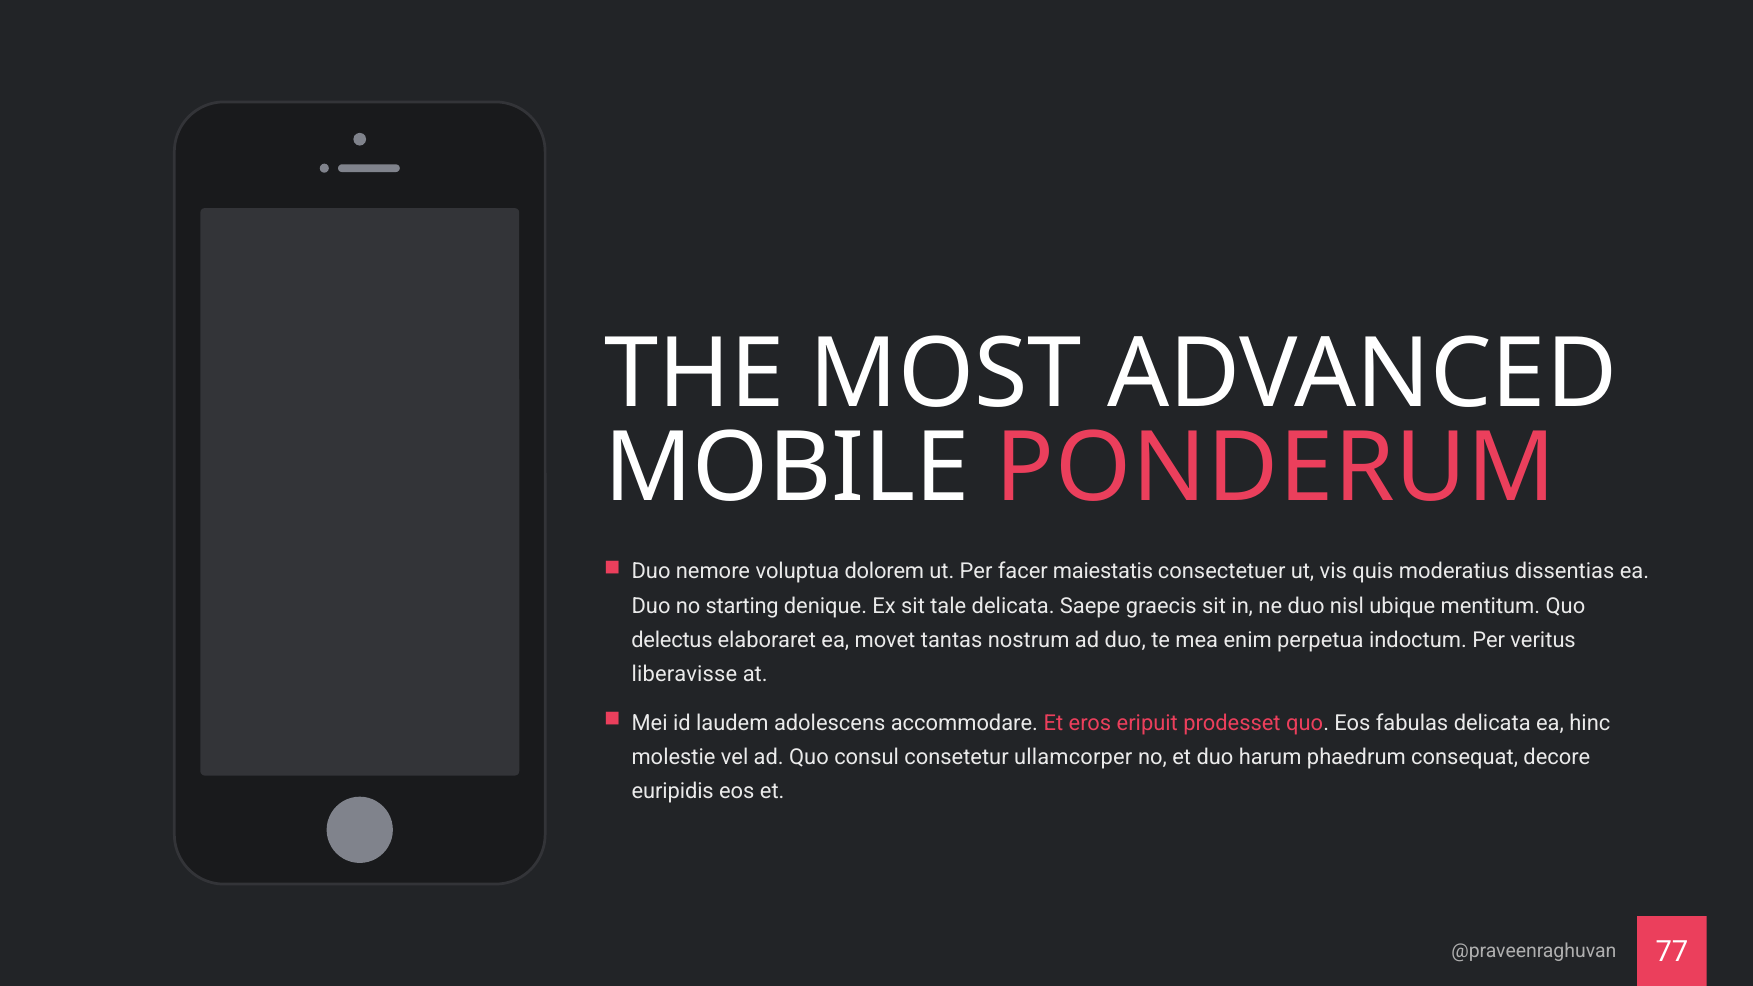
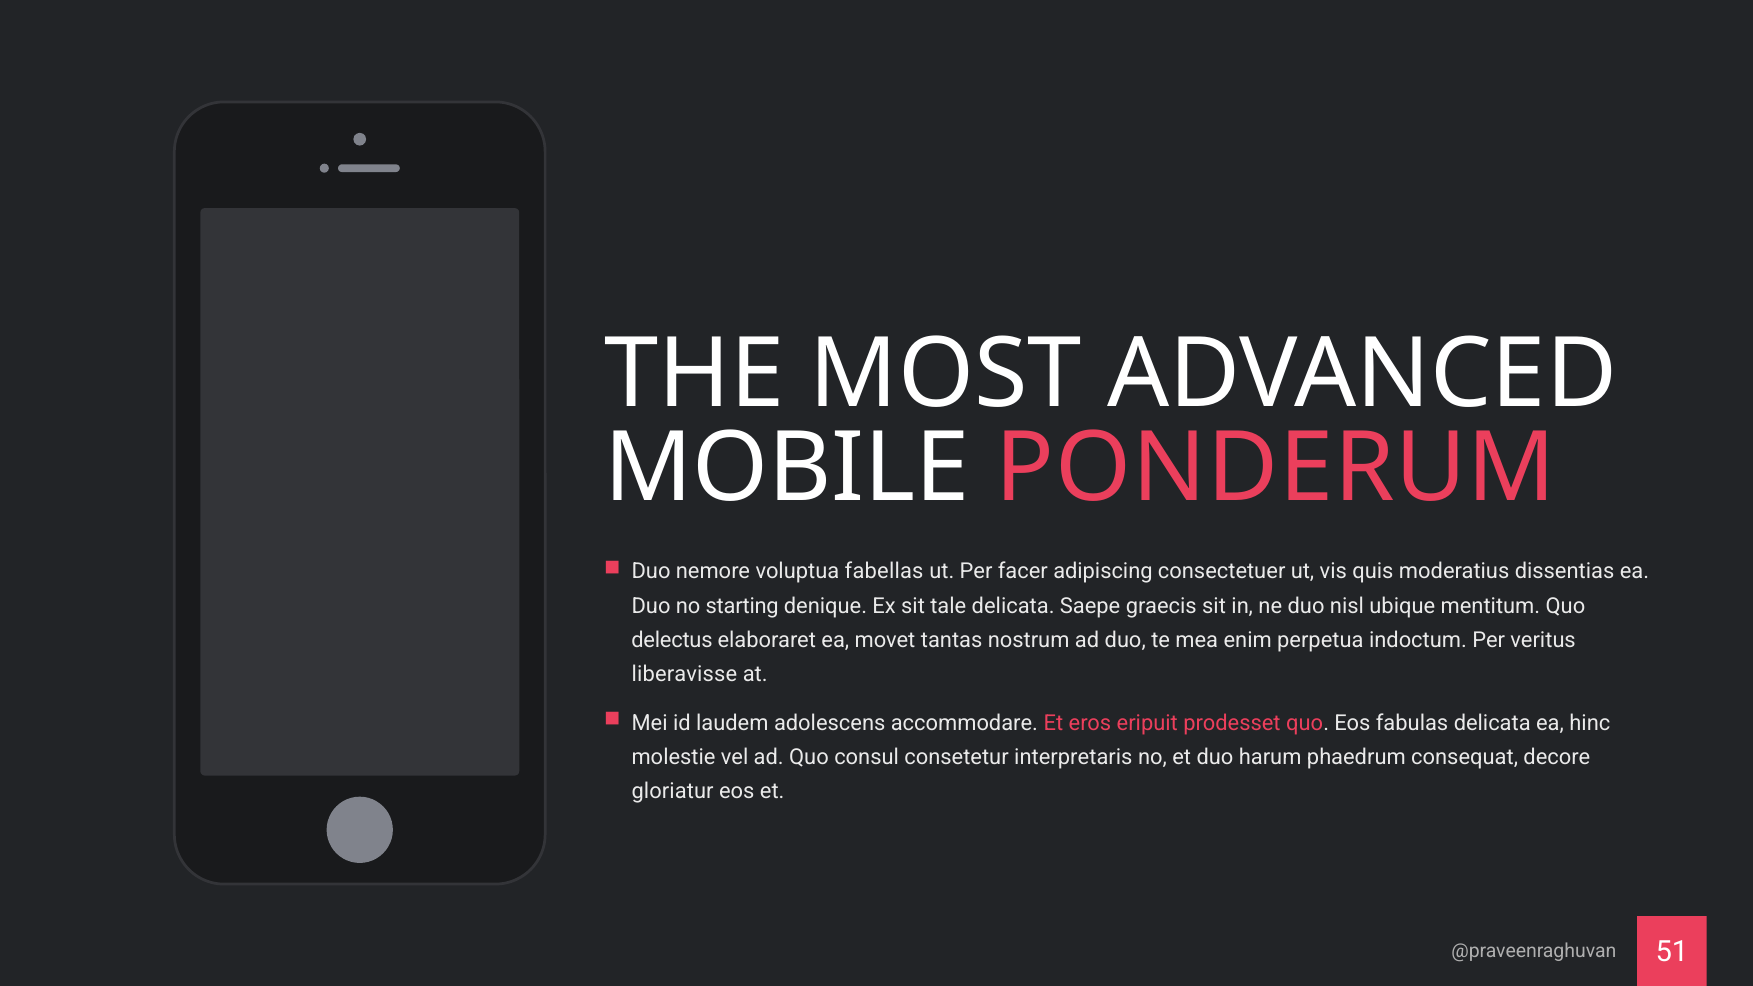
dolorem: dolorem -> fabellas
maiestatis: maiestatis -> adipiscing
ullamcorper: ullamcorper -> interpretaris
euripidis: euripidis -> gloriatur
77: 77 -> 51
